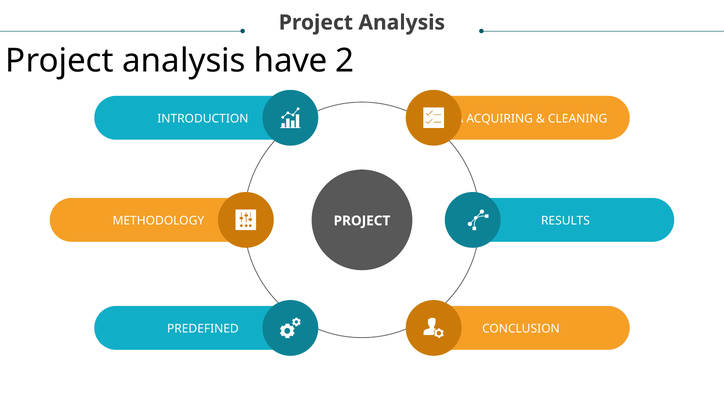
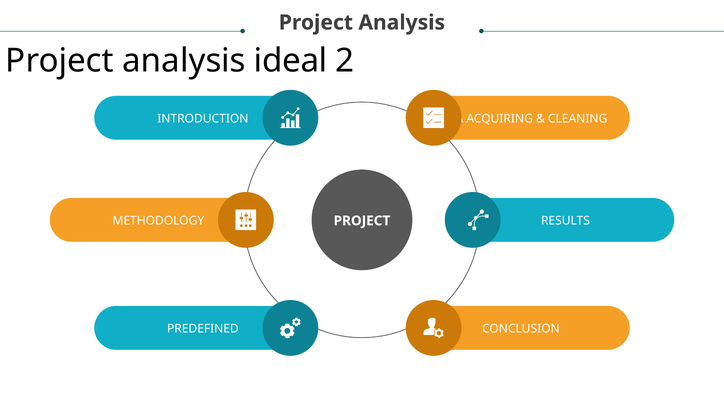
have: have -> ideal
